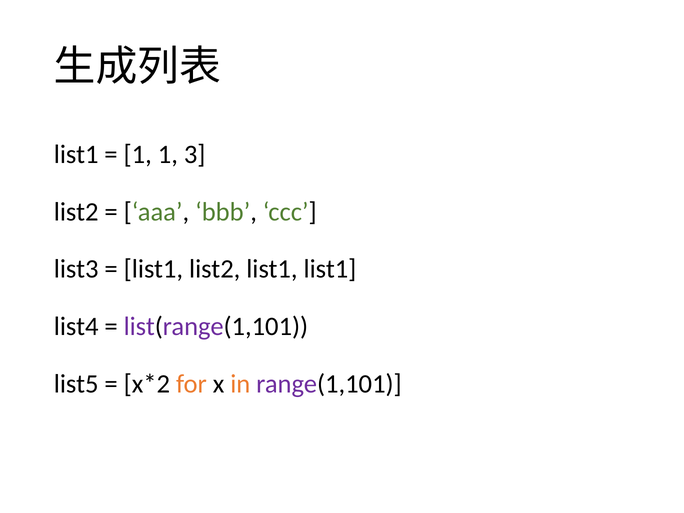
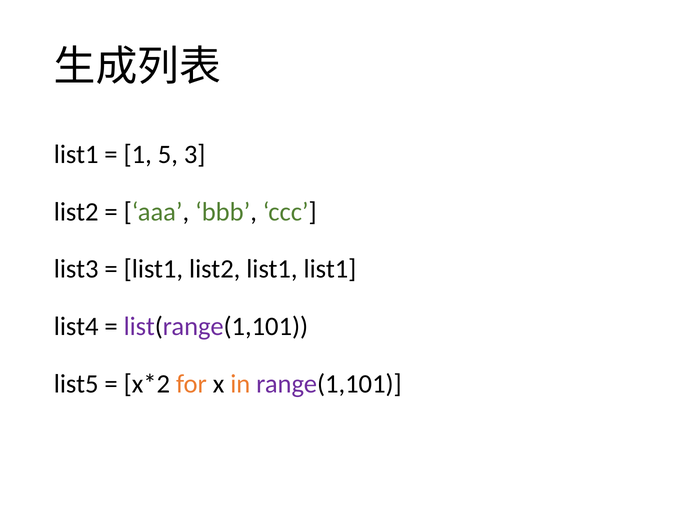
1 1: 1 -> 5
